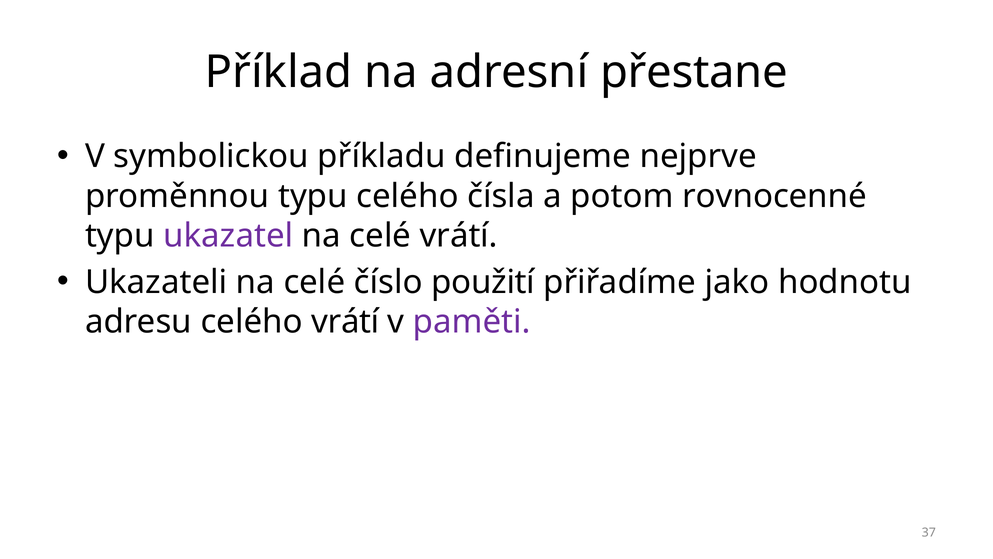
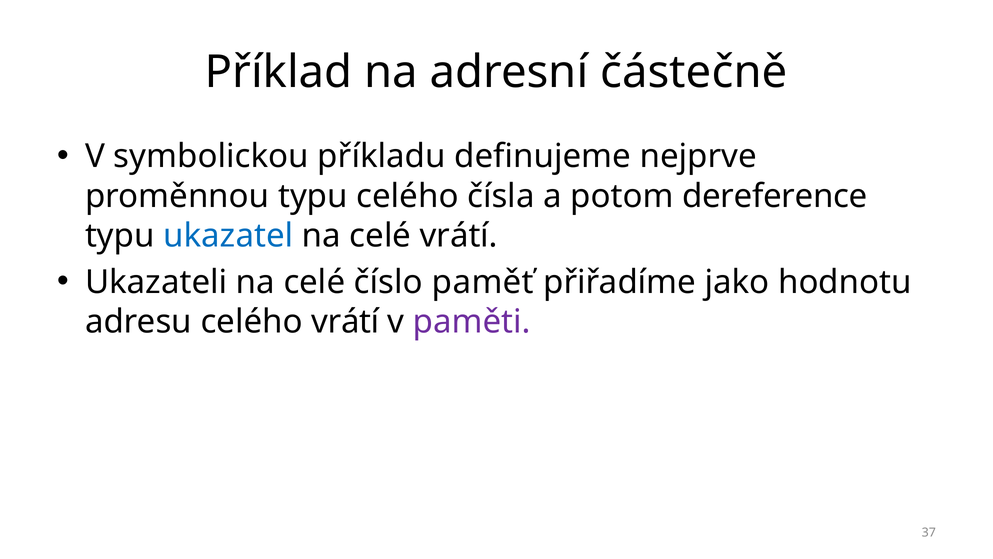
přestane: přestane -> částečně
rovnocenné: rovnocenné -> dereference
ukazatel colour: purple -> blue
použití: použití -> paměť
